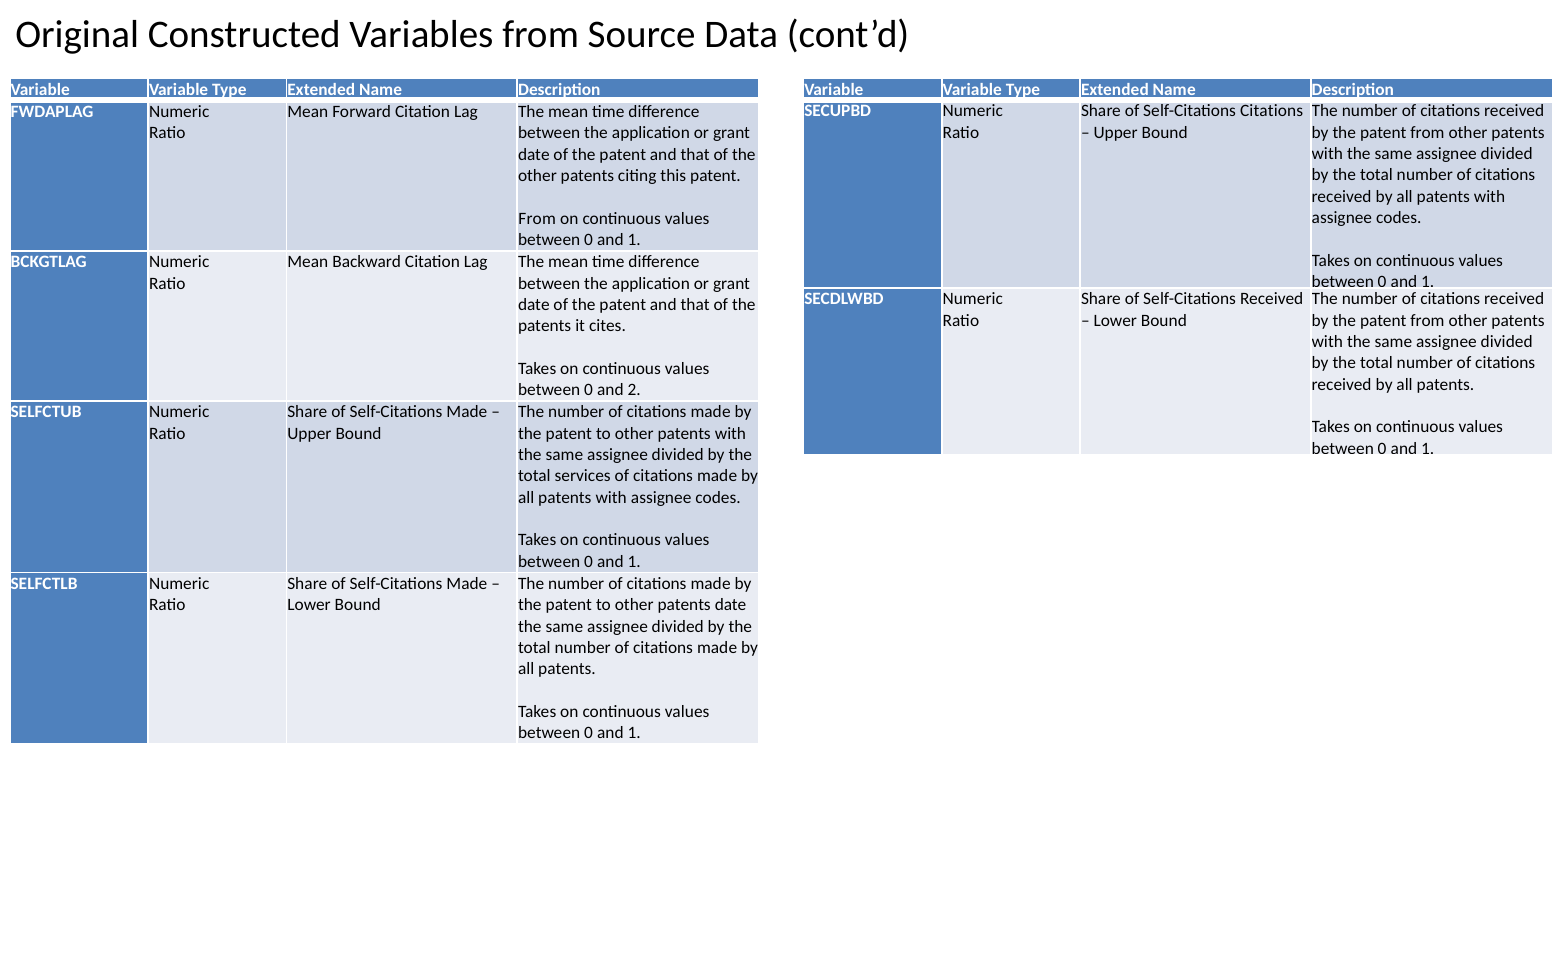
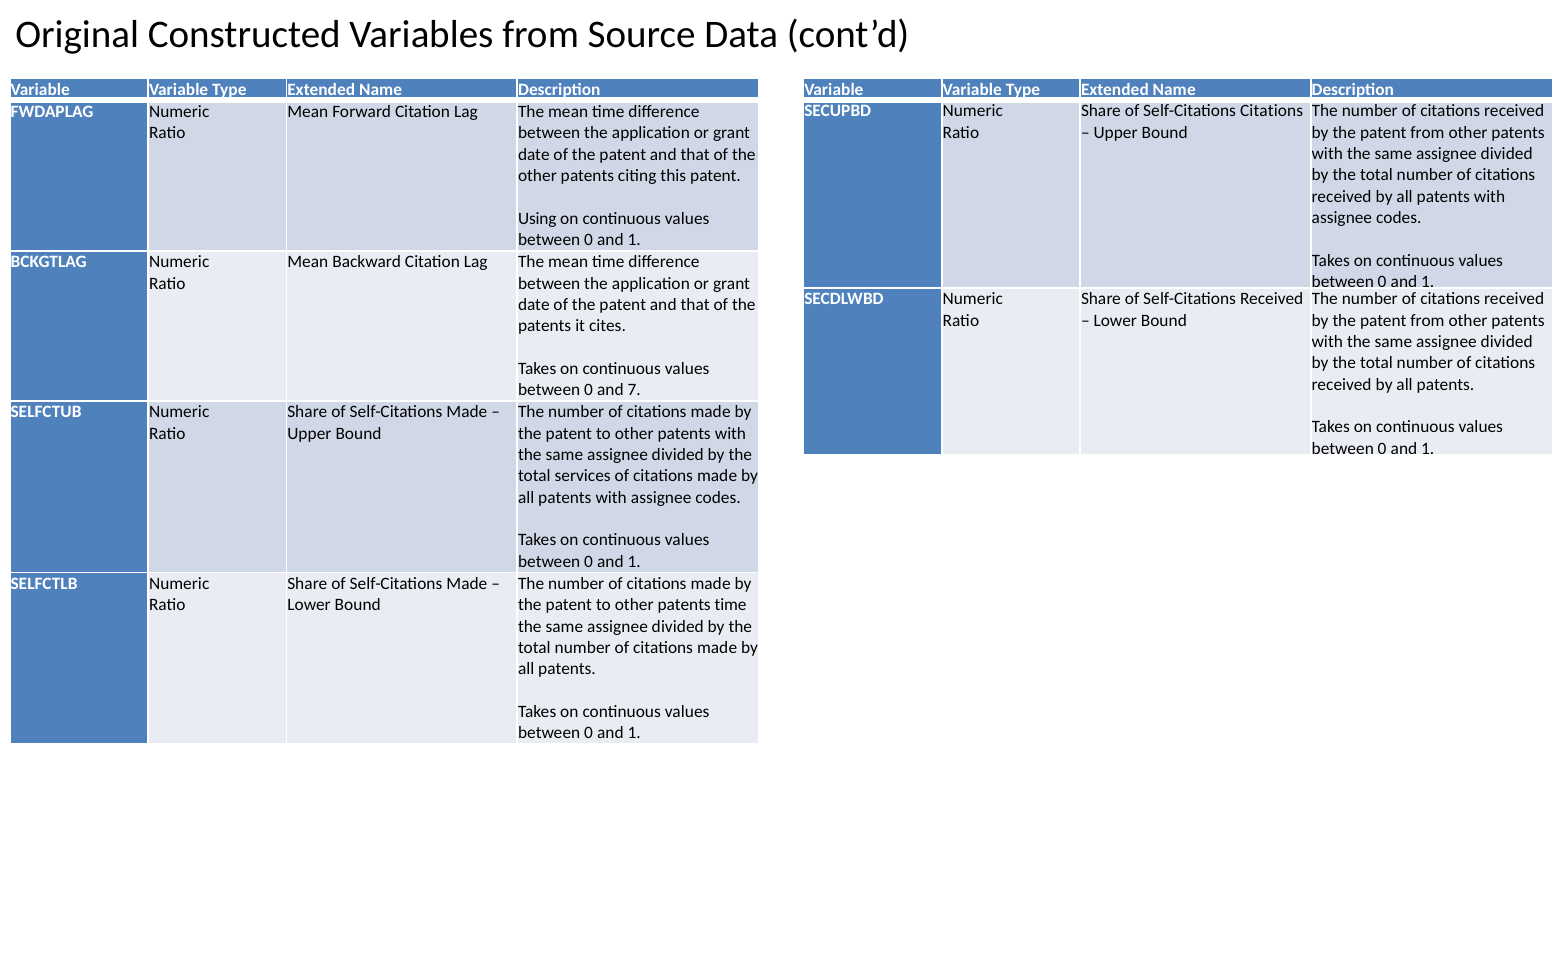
From at (537, 218): From -> Using
2: 2 -> 7
patents date: date -> time
